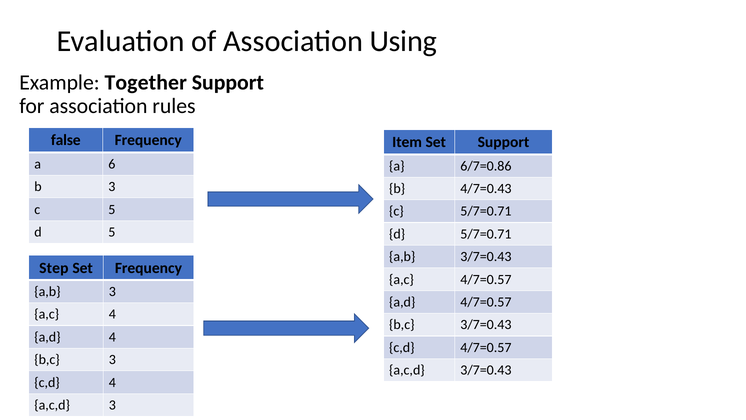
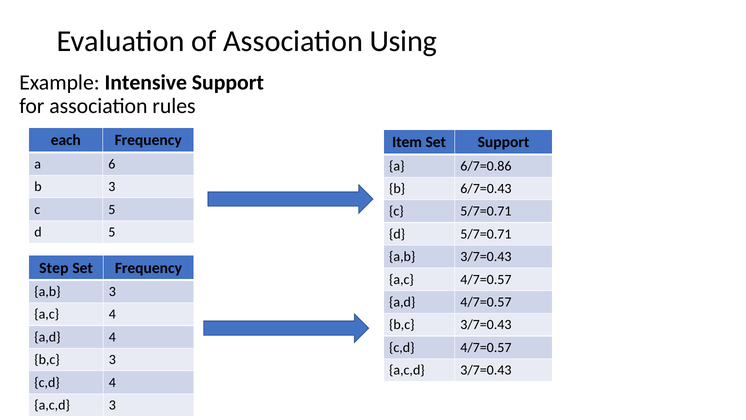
Together: Together -> Intensive
false: false -> each
4/7=0.43: 4/7=0.43 -> 6/7=0.43
